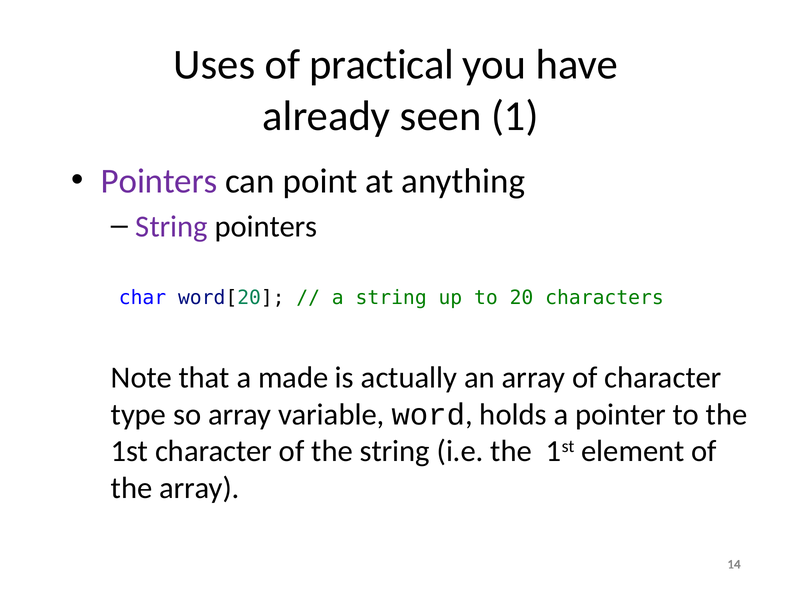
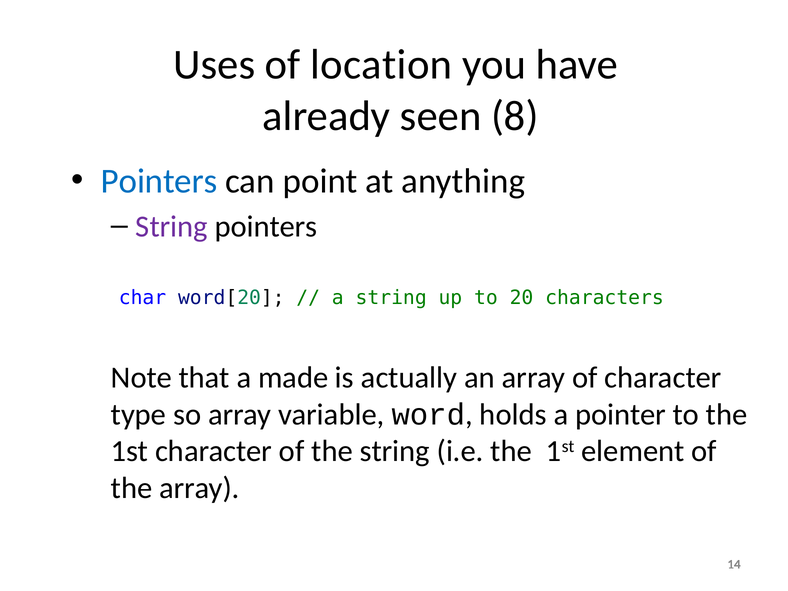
practical: practical -> location
1: 1 -> 8
Pointers at (159, 181) colour: purple -> blue
